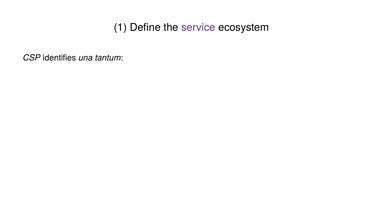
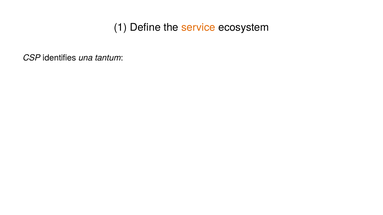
service colour: purple -> orange
